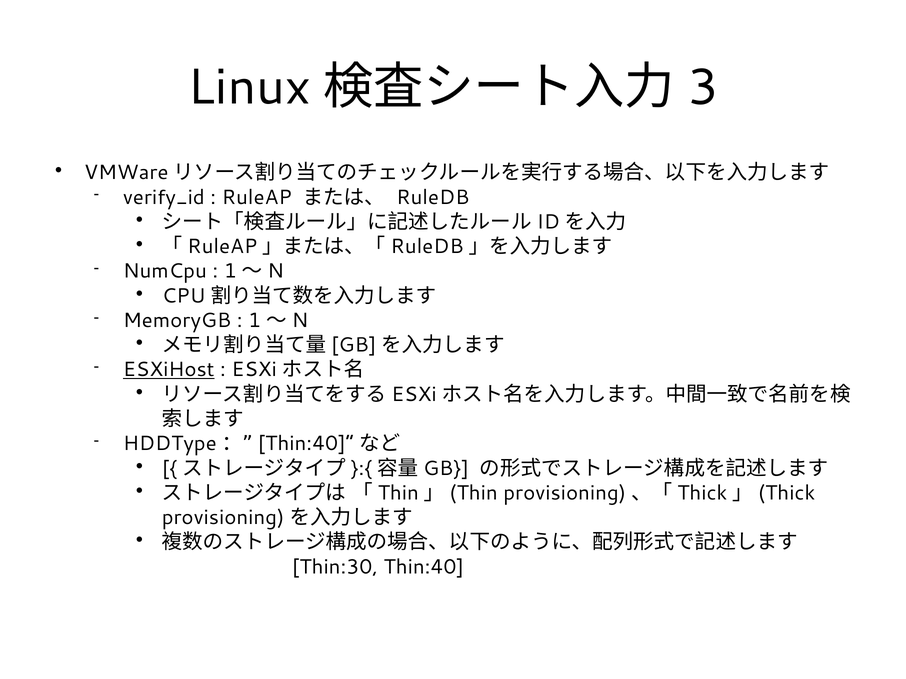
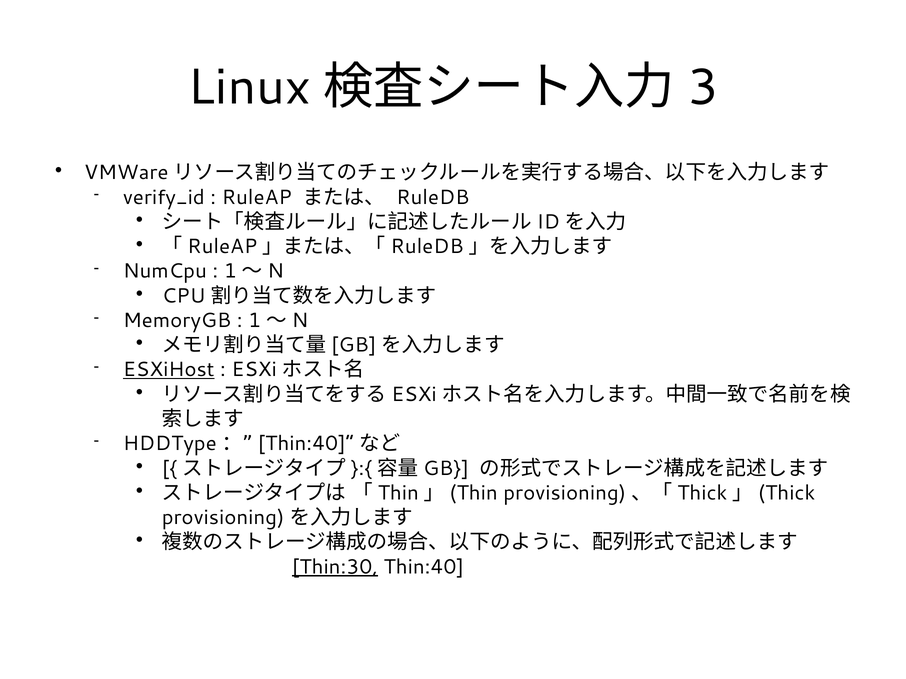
Thin:30 underline: none -> present
